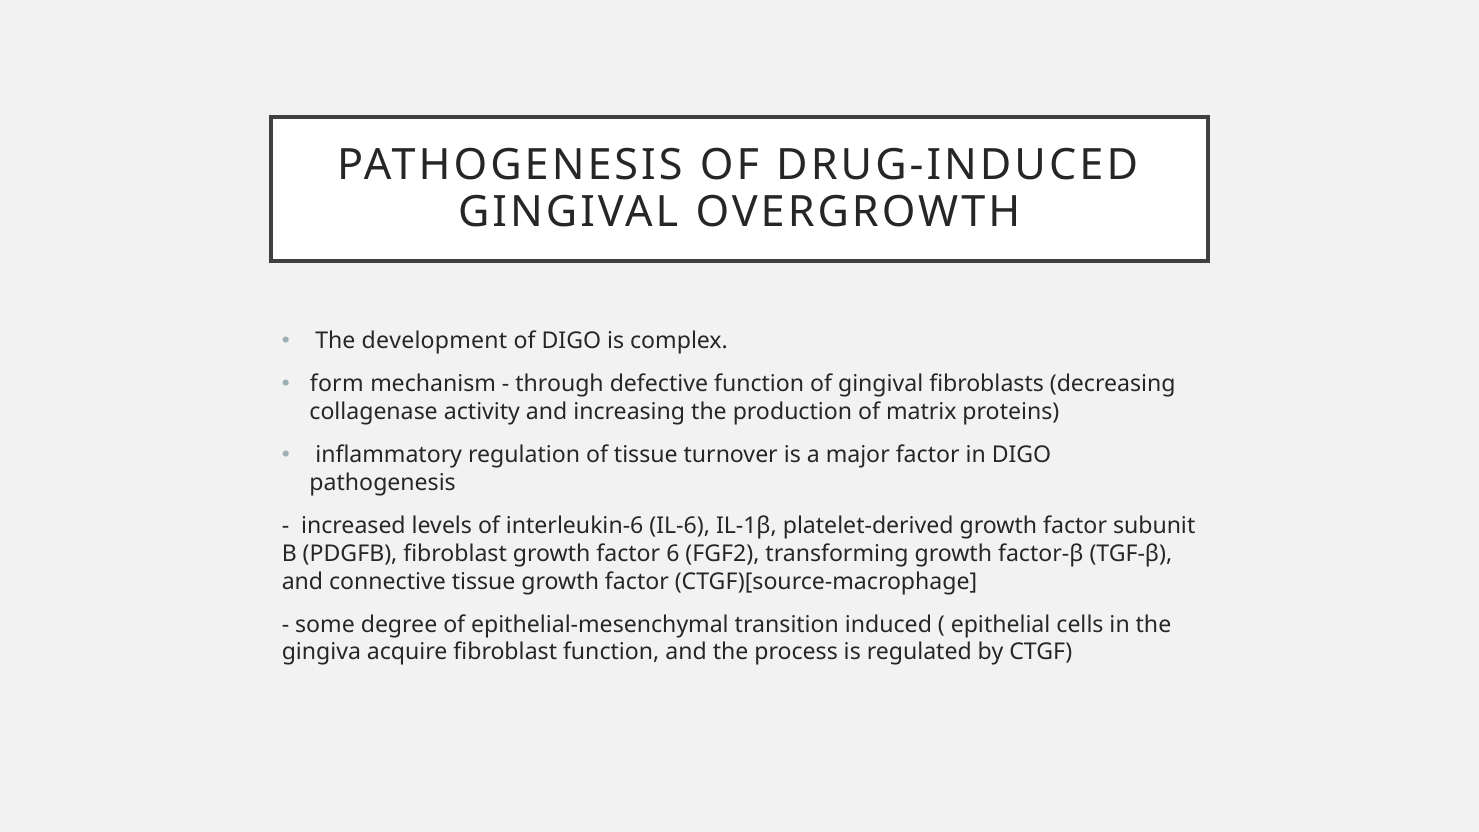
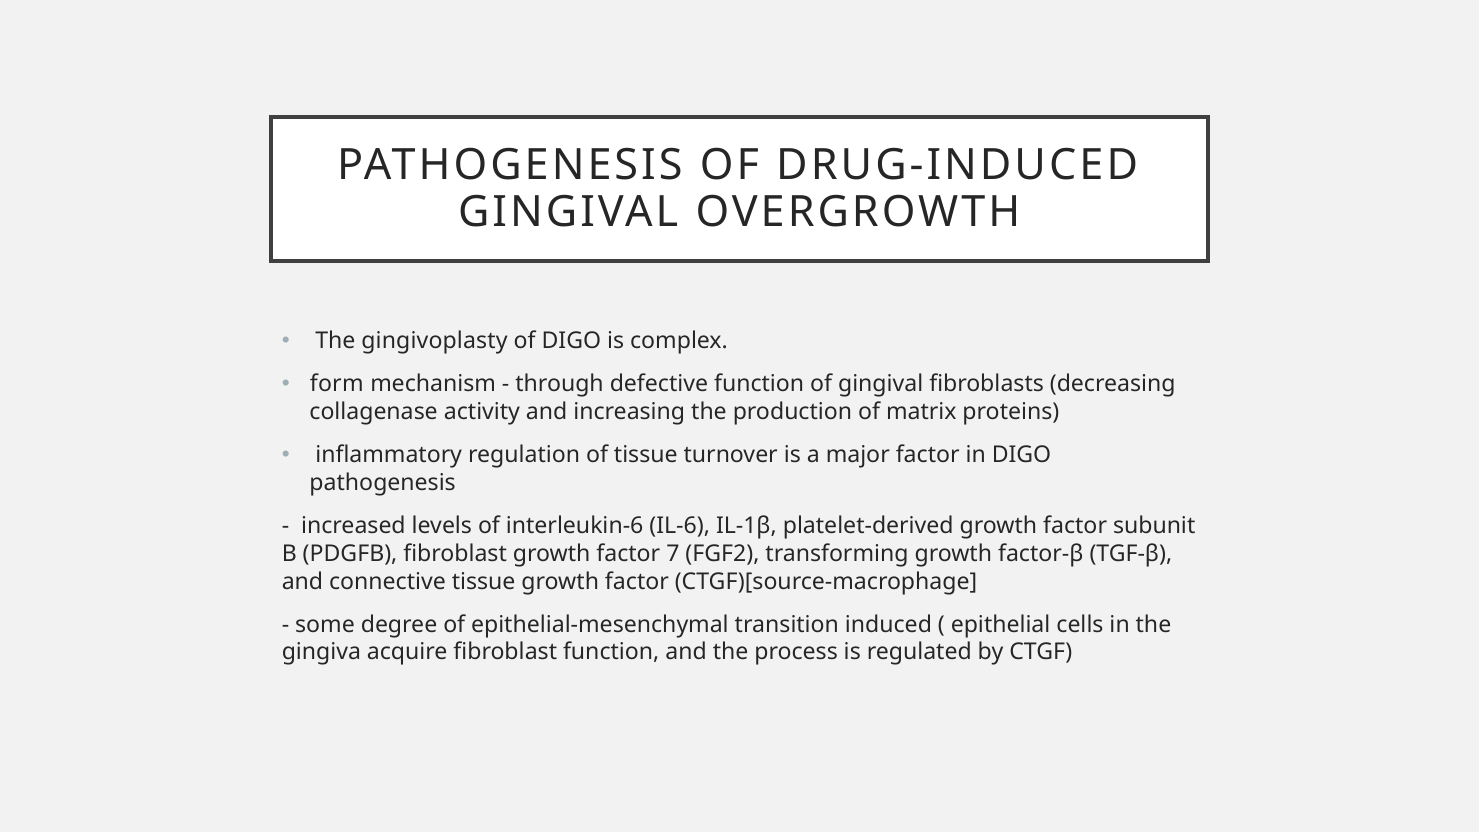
development: development -> gingivoplasty
6: 6 -> 7
